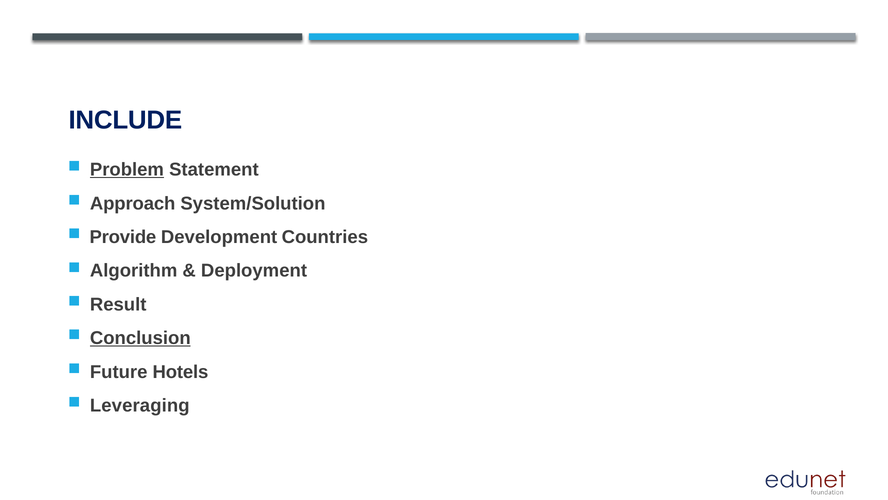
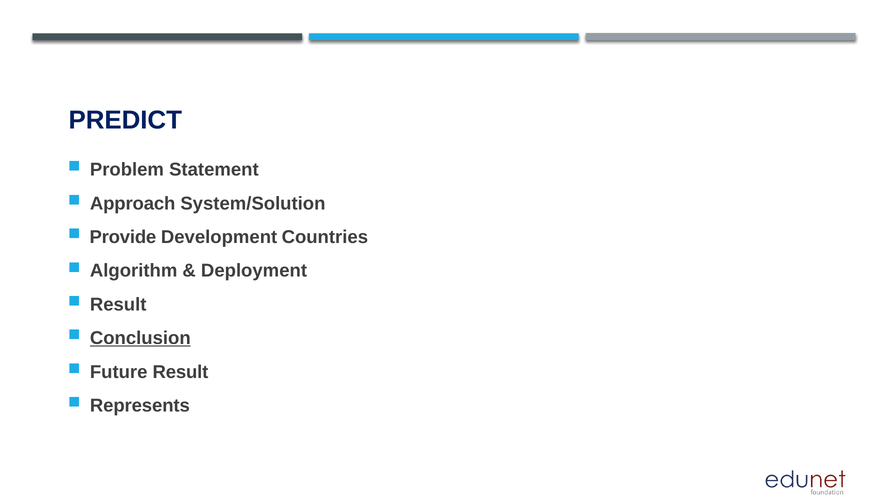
INCLUDE: INCLUDE -> PREDICT
Problem underline: present -> none
Future Hotels: Hotels -> Result
Leveraging: Leveraging -> Represents
